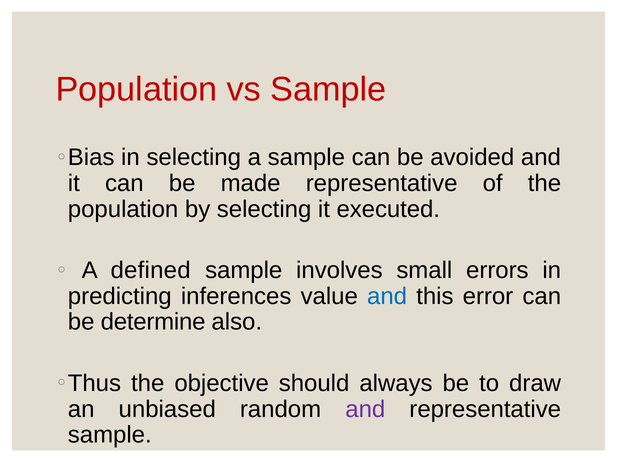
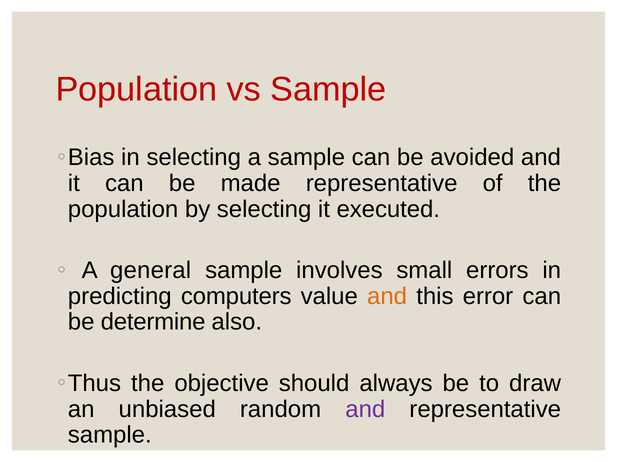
defined: defined -> general
inferences: inferences -> computers
and at (387, 297) colour: blue -> orange
